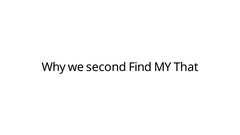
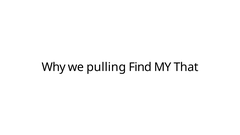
second: second -> pulling
